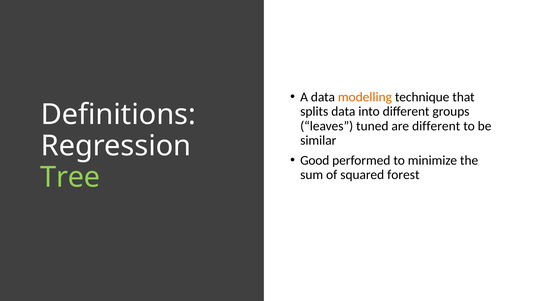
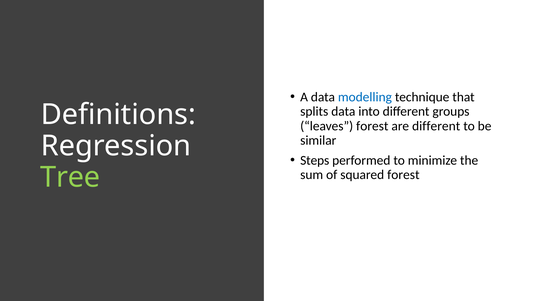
modelling colour: orange -> blue
leaves tuned: tuned -> forest
Good: Good -> Steps
